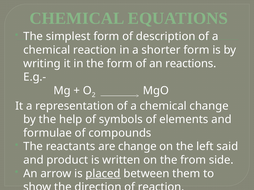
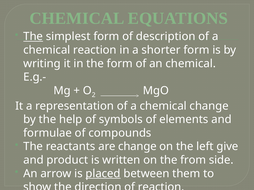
The at (33, 37) underline: none -> present
an reactions: reactions -> chemical
said: said -> give
